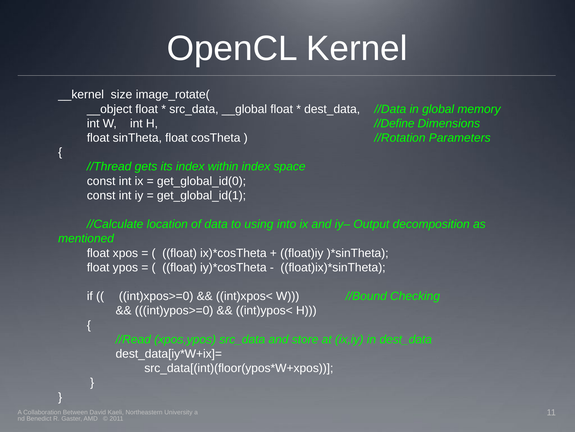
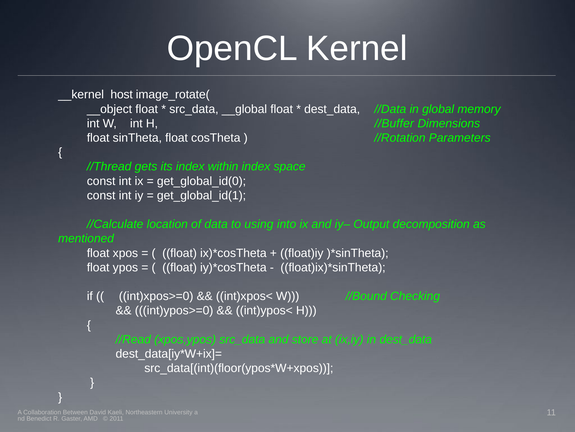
size: size -> host
//Define: //Define -> //Buffer
